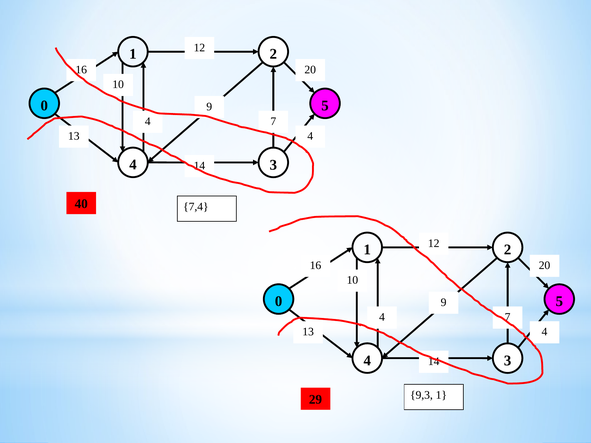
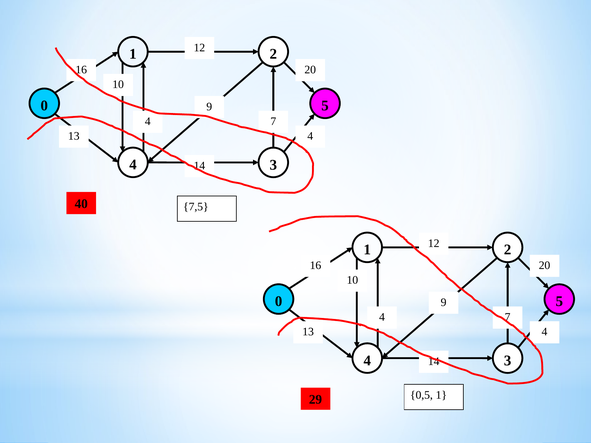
7,4: 7,4 -> 7,5
9,3: 9,3 -> 0,5
